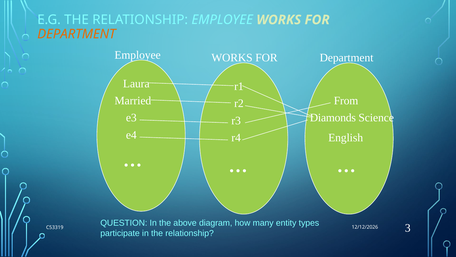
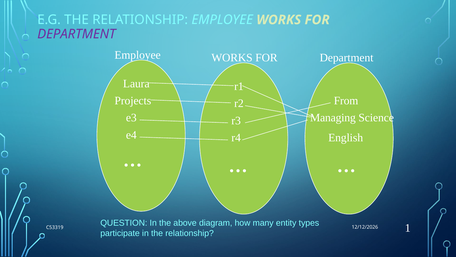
DEPARTMENT at (77, 34) colour: orange -> purple
Married: Married -> Projects
Diamonds: Diamonds -> Managing
3: 3 -> 1
